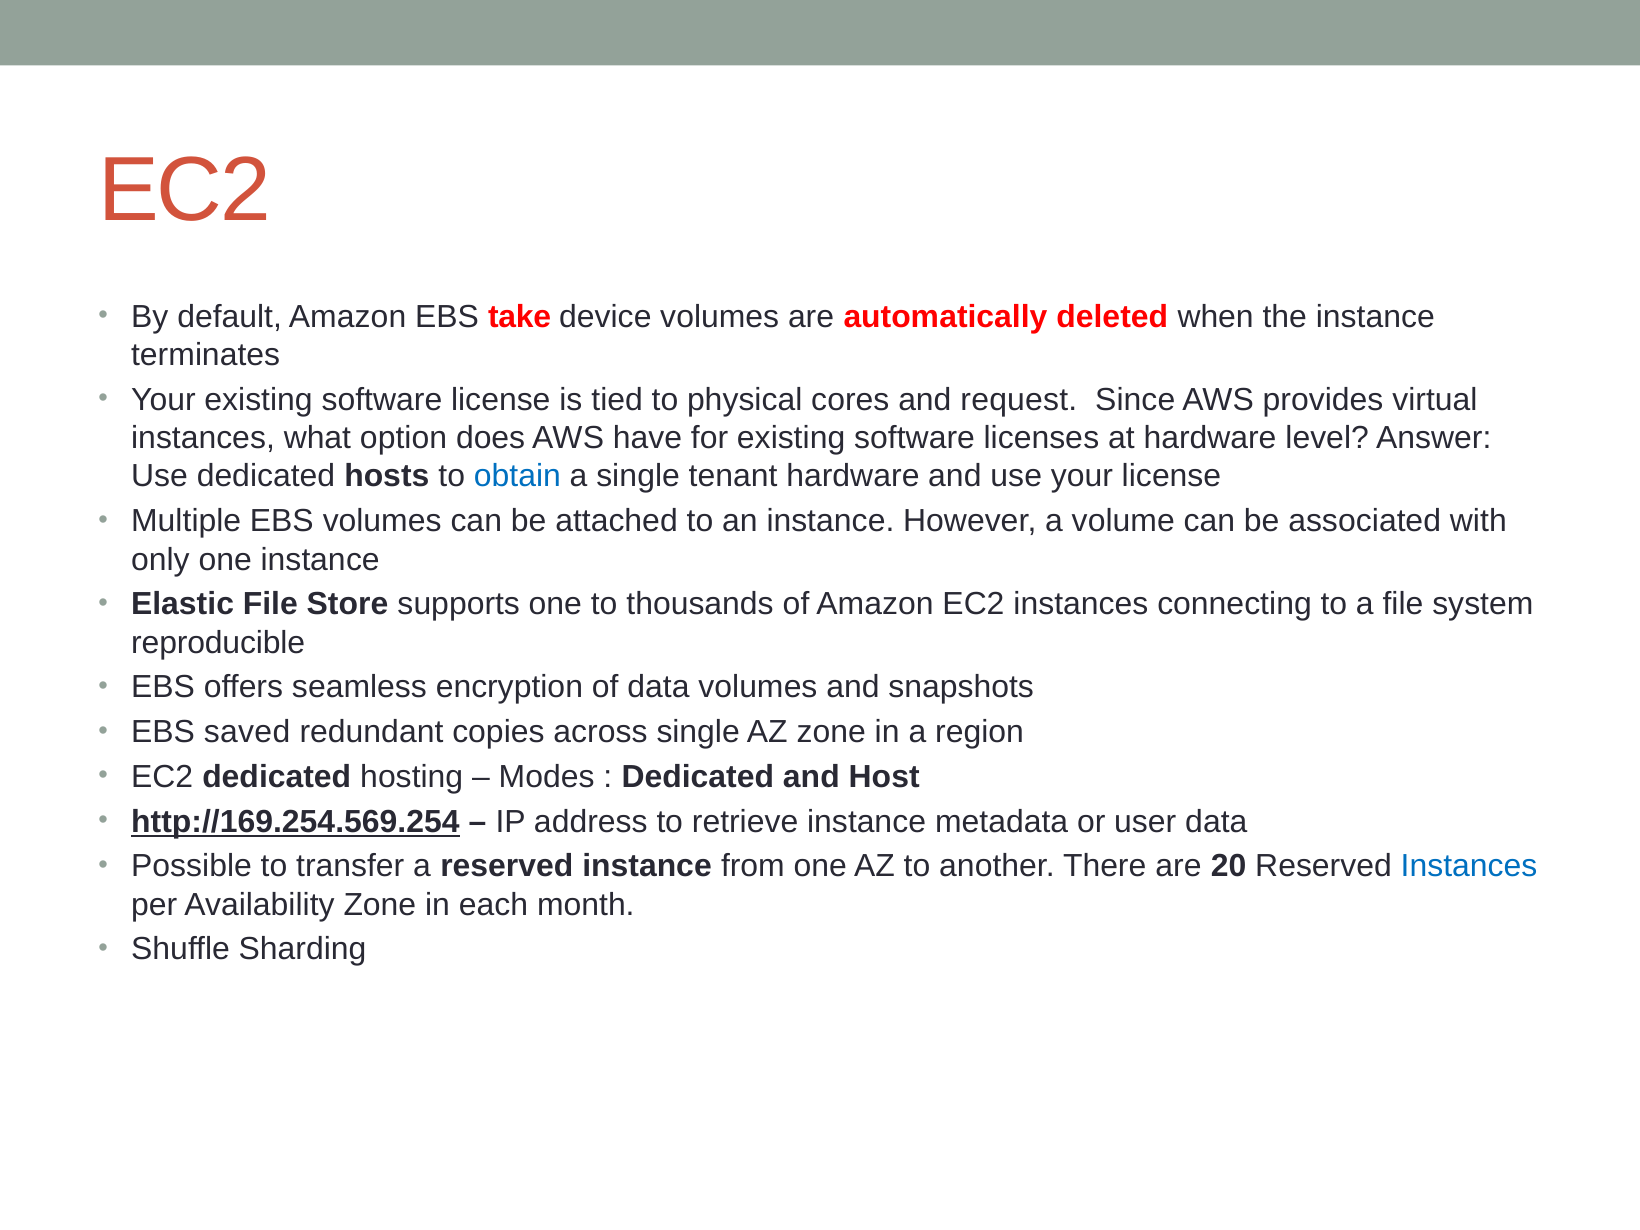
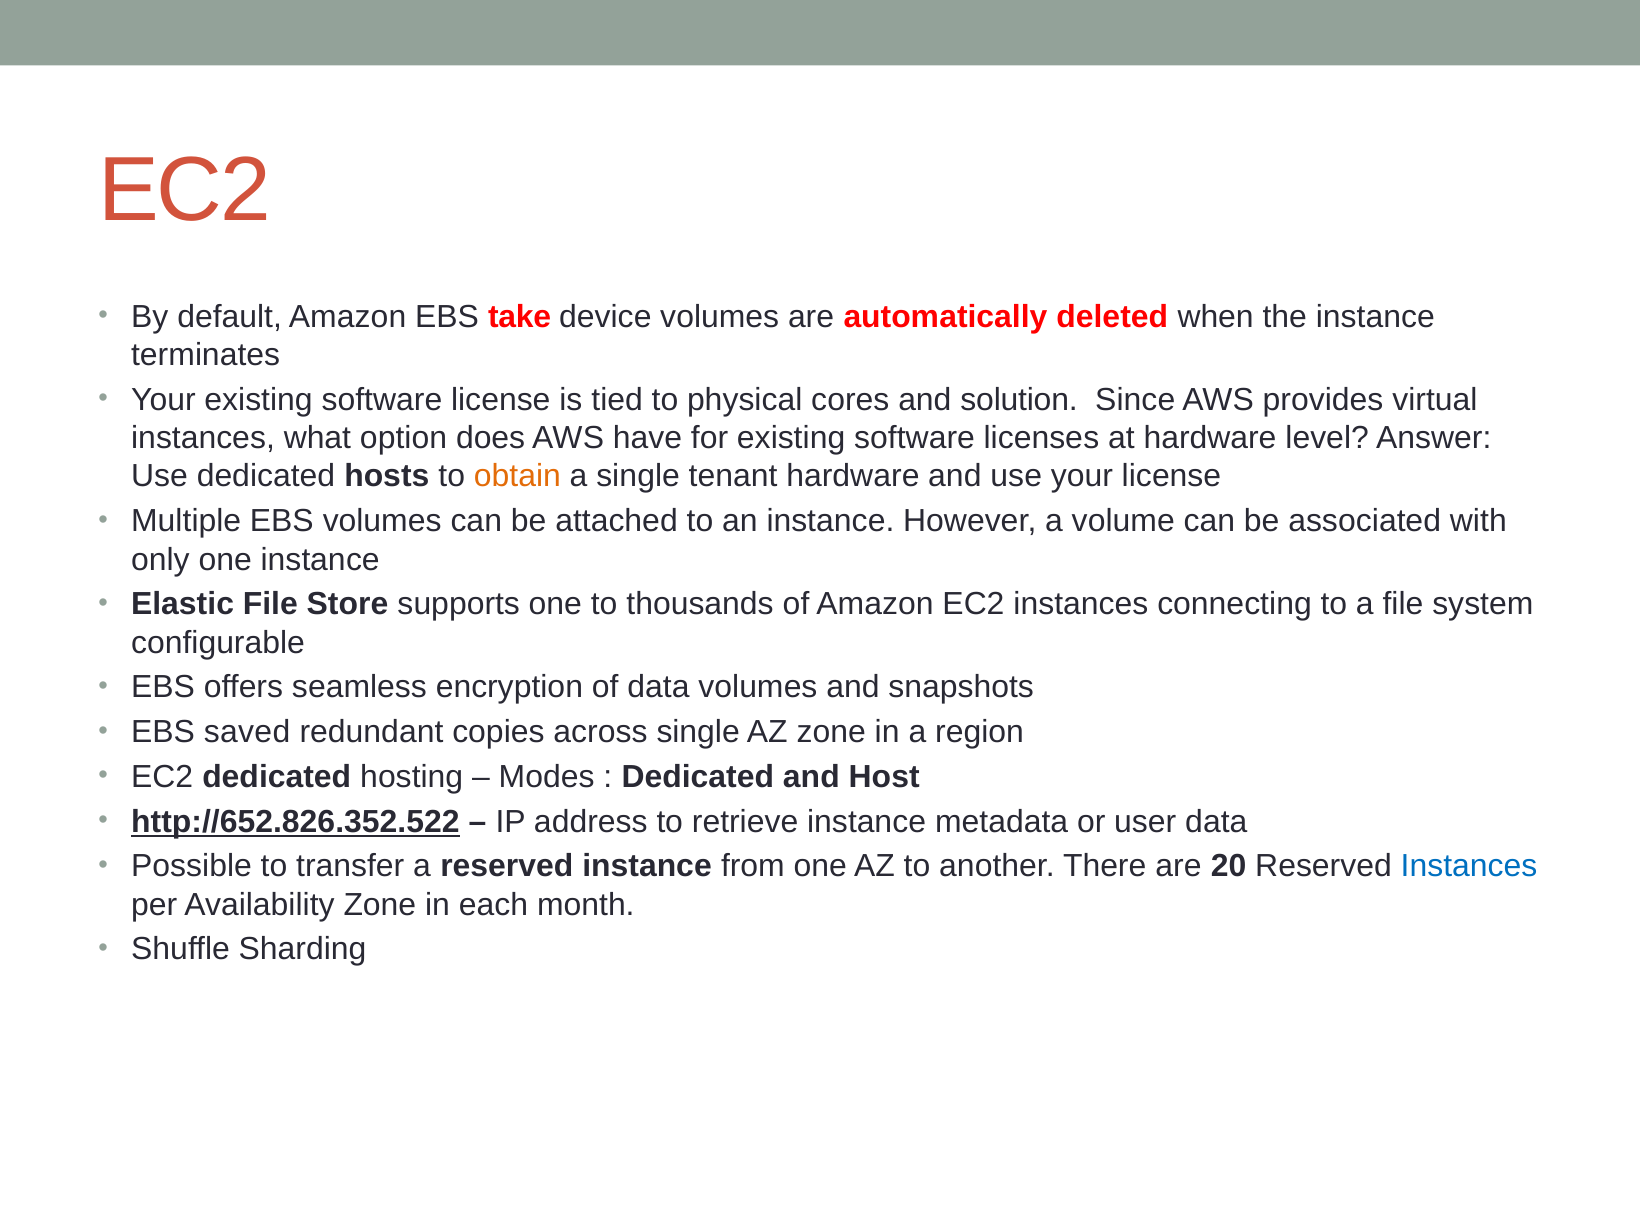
request: request -> solution
obtain colour: blue -> orange
reproducible: reproducible -> configurable
http://169.254.569.254: http://169.254.569.254 -> http://652.826.352.522
